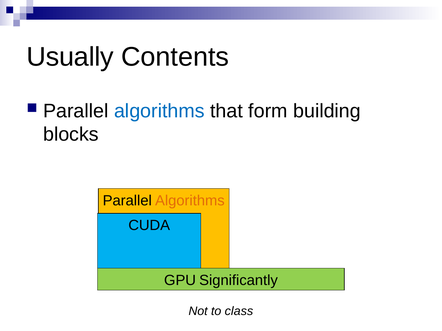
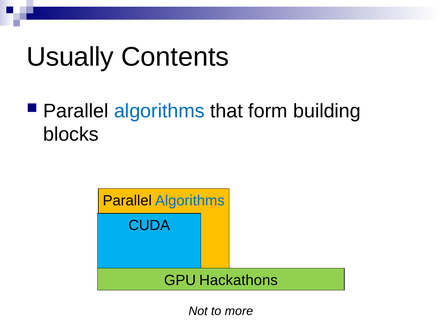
Algorithms at (190, 201) colour: orange -> blue
Significantly: Significantly -> Hackathons
class: class -> more
